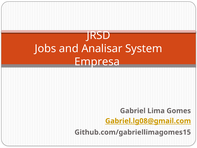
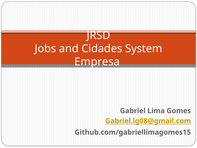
Analisar: Analisar -> Cidades
